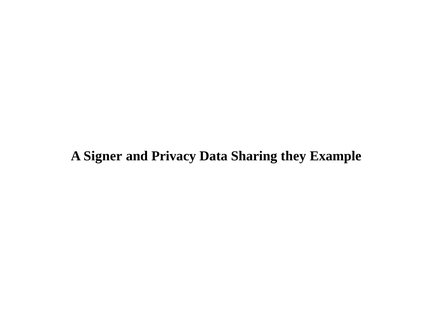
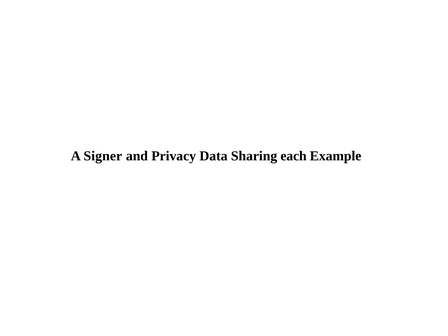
they: they -> each
